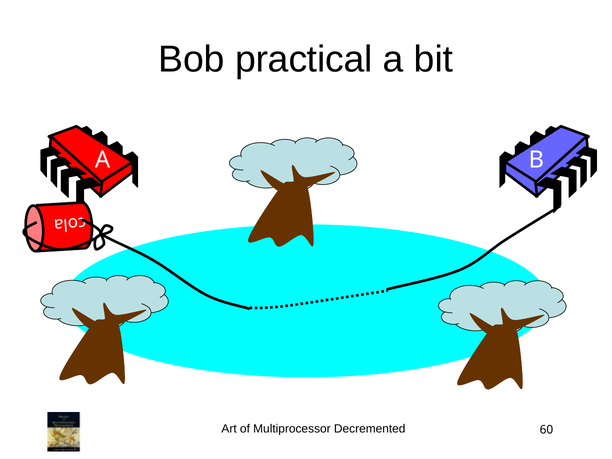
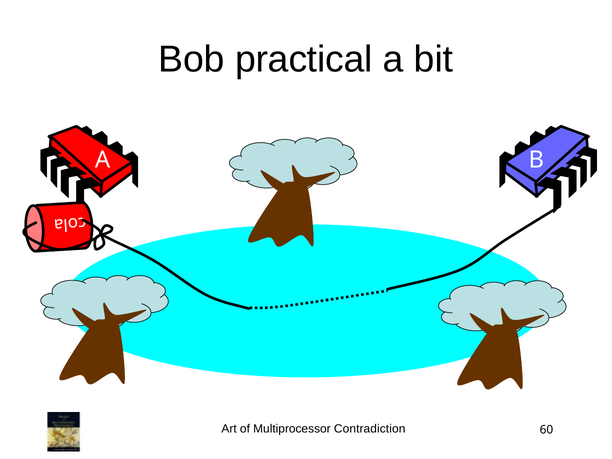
Decremented: Decremented -> Contradiction
